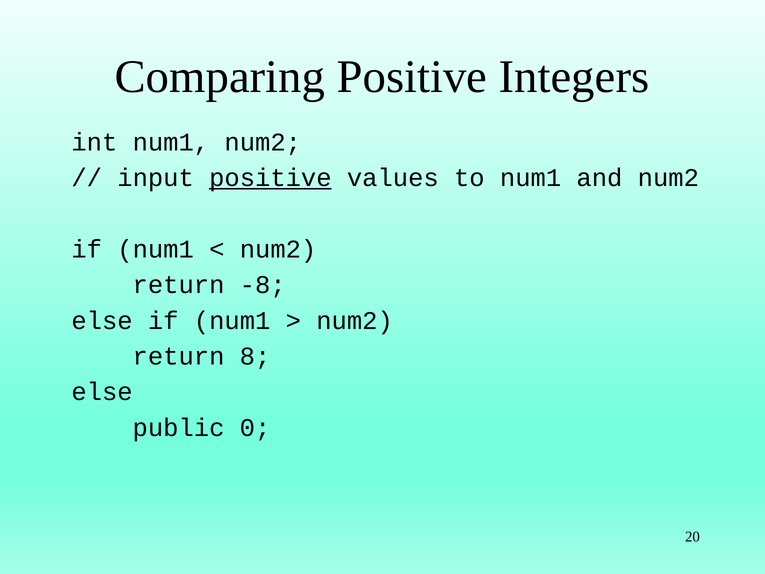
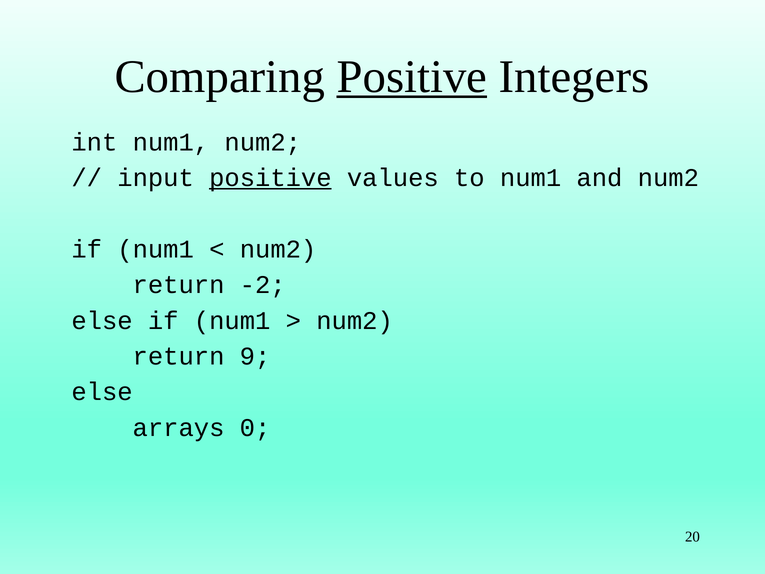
Positive at (412, 77) underline: none -> present
-8: -8 -> -2
8: 8 -> 9
public: public -> arrays
